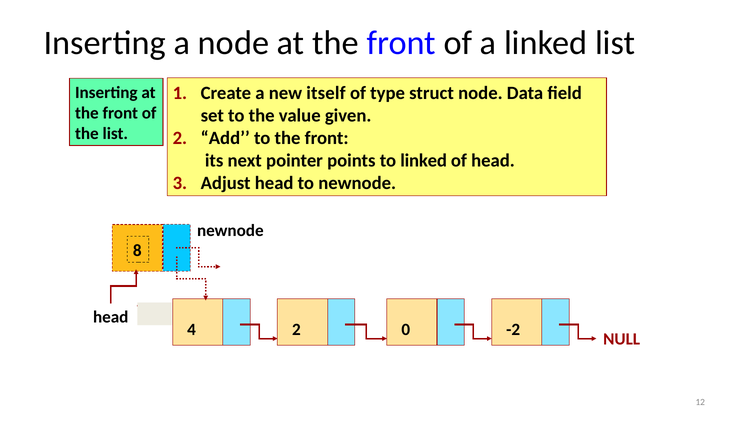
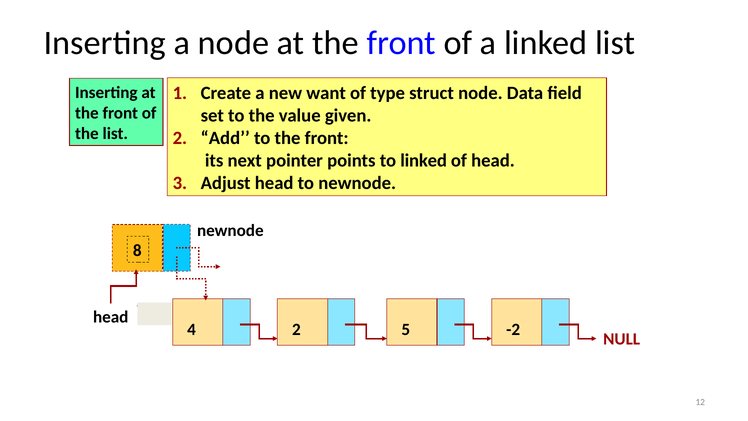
itself: itself -> want
0: 0 -> 5
